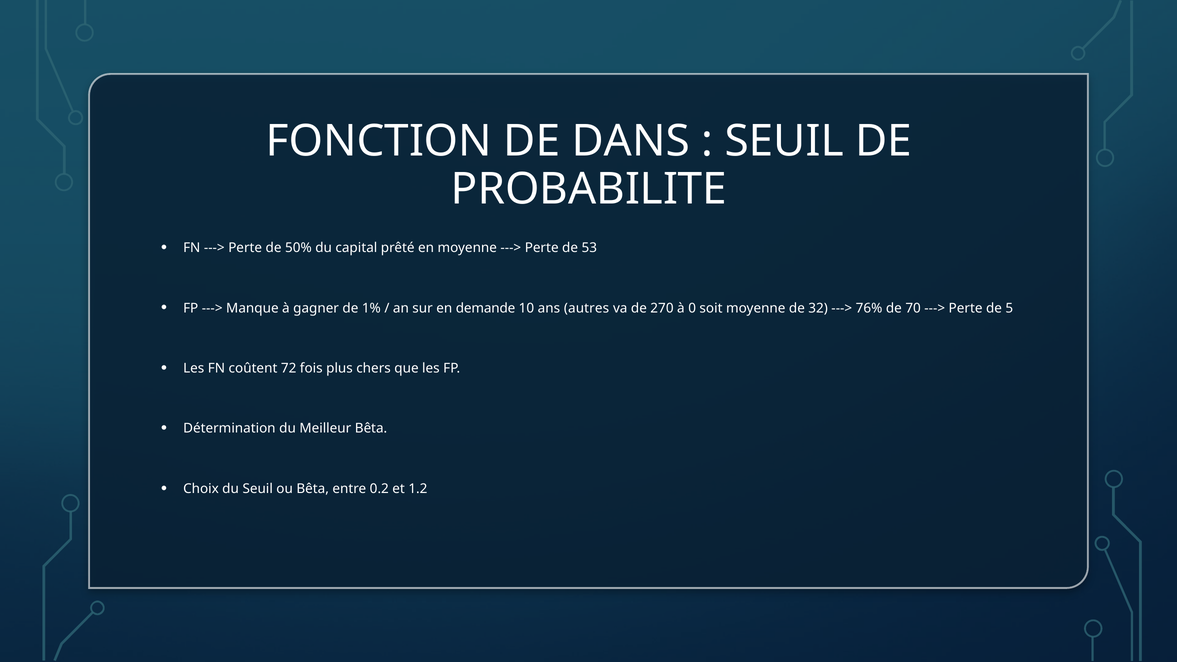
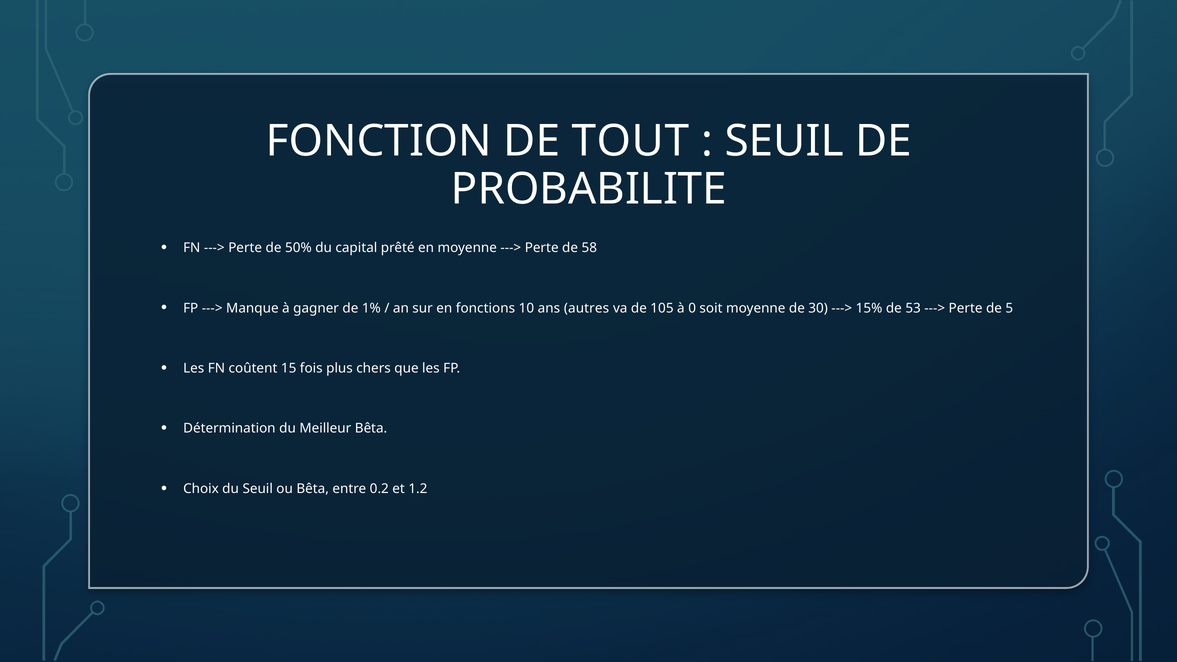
DANS: DANS -> TOUT
53: 53 -> 58
demande: demande -> fonctions
270: 270 -> 105
32: 32 -> 30
76%: 76% -> 15%
70: 70 -> 53
72: 72 -> 15
